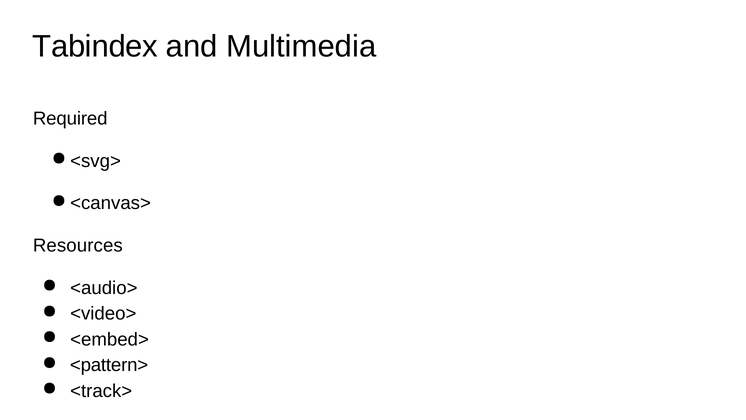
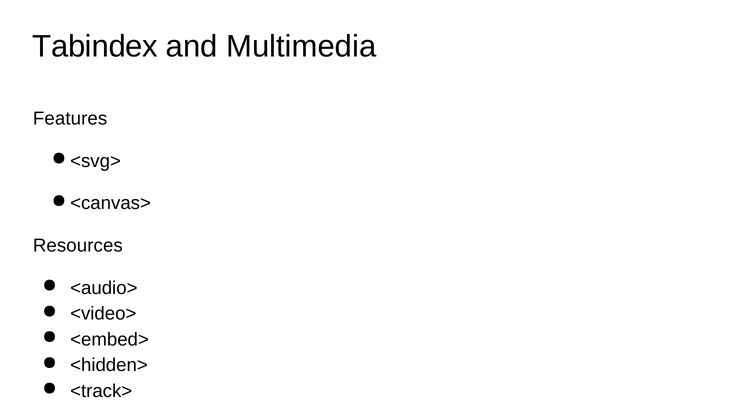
Required: Required -> Features
<pattern>: <pattern> -> <hidden>
